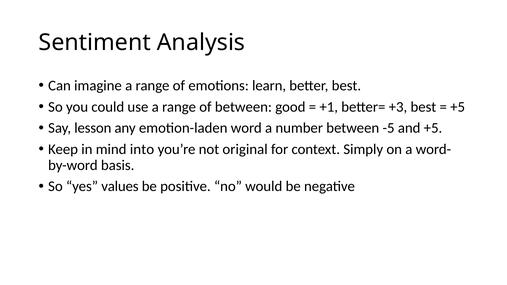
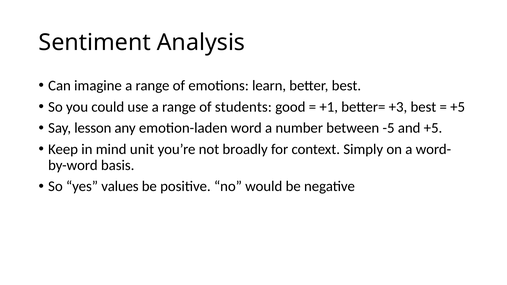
of between: between -> students
into: into -> unit
original: original -> broadly
